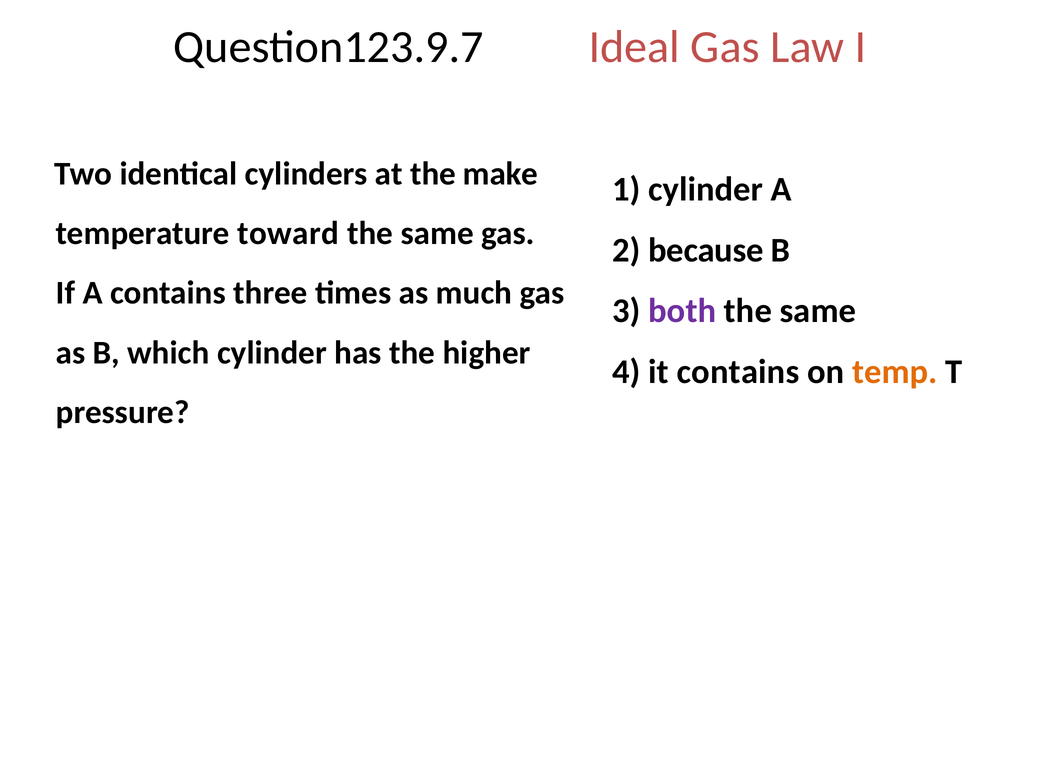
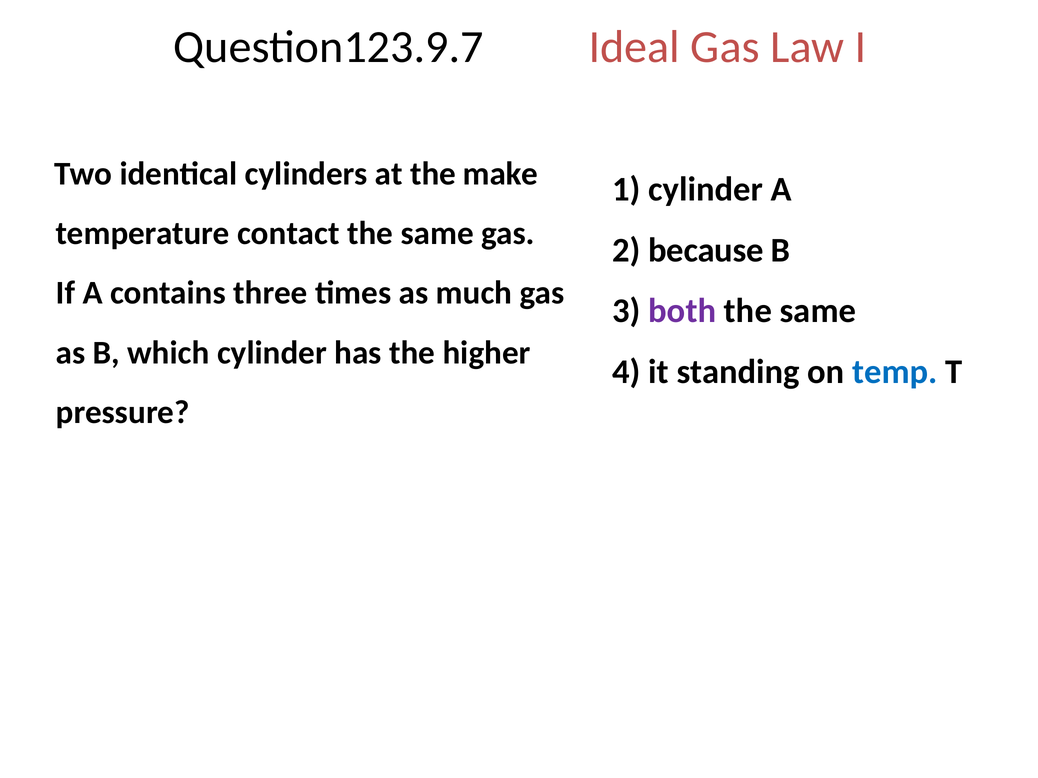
toward: toward -> contact
it contains: contains -> standing
temp colour: orange -> blue
